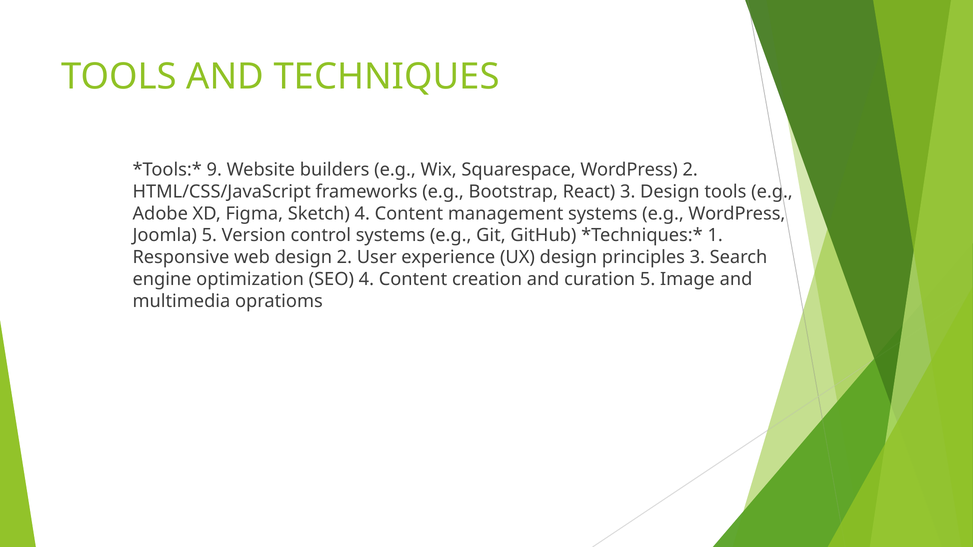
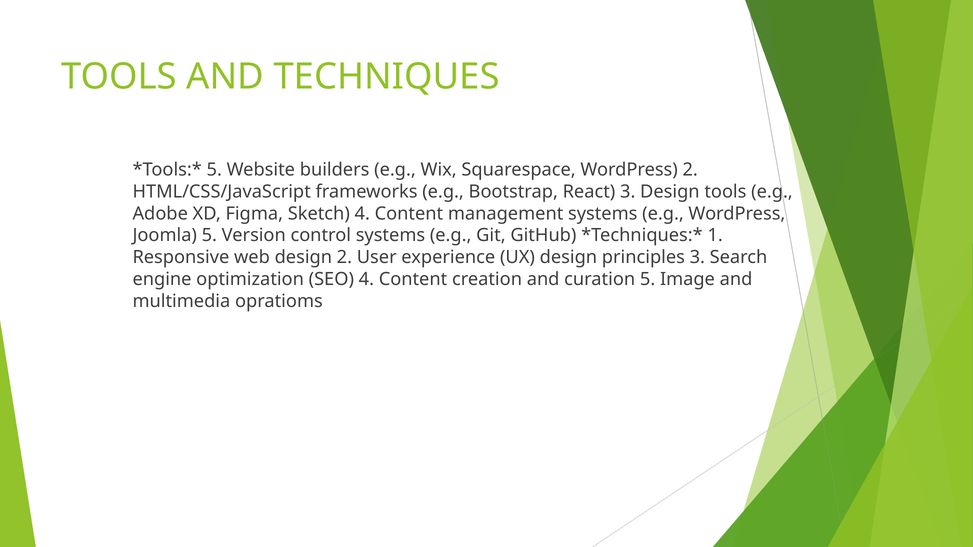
9 at (214, 170): 9 -> 5
